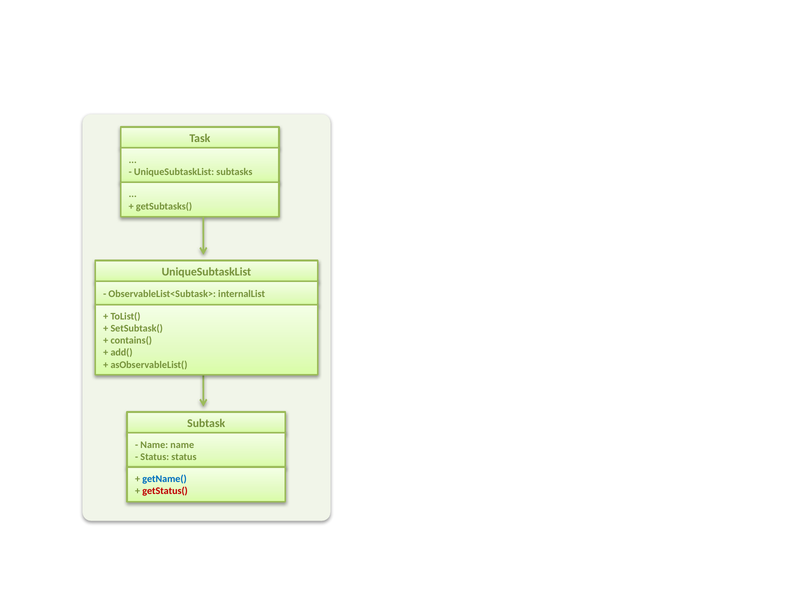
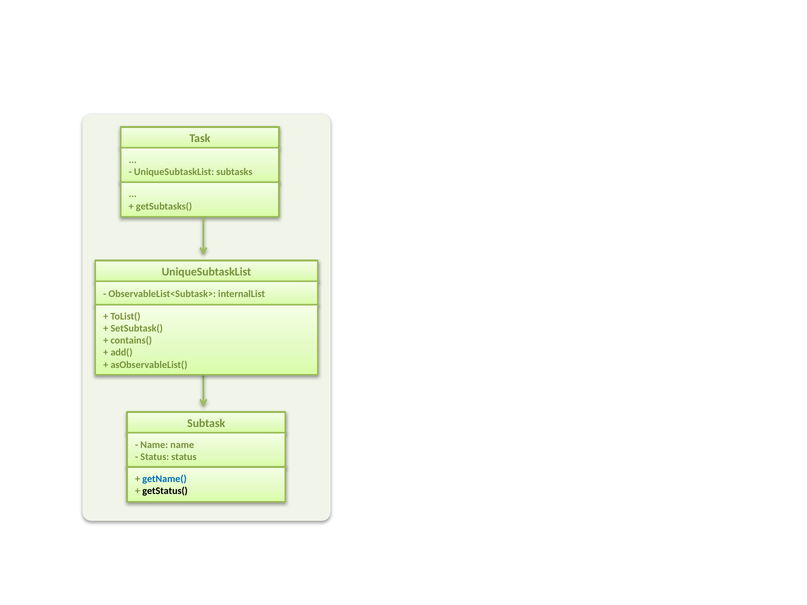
getStatus( colour: red -> black
